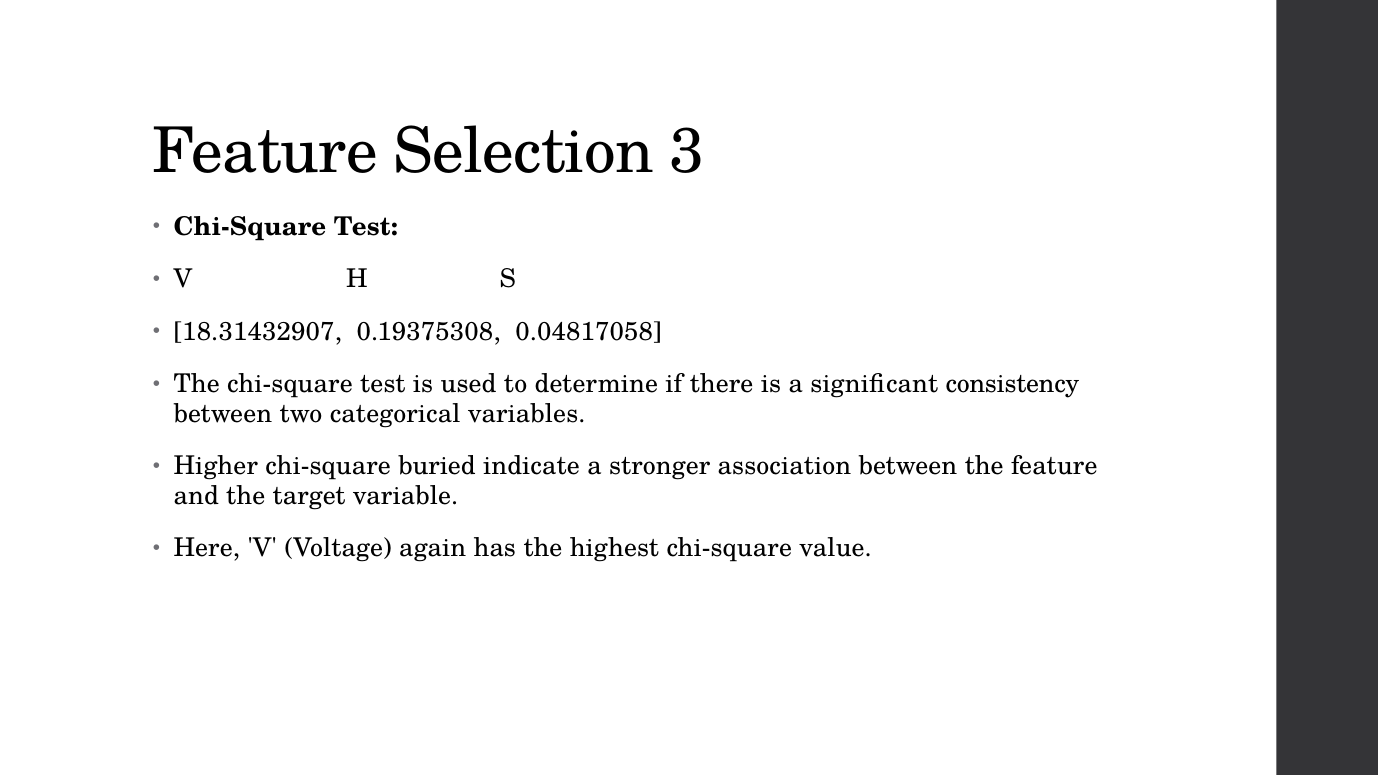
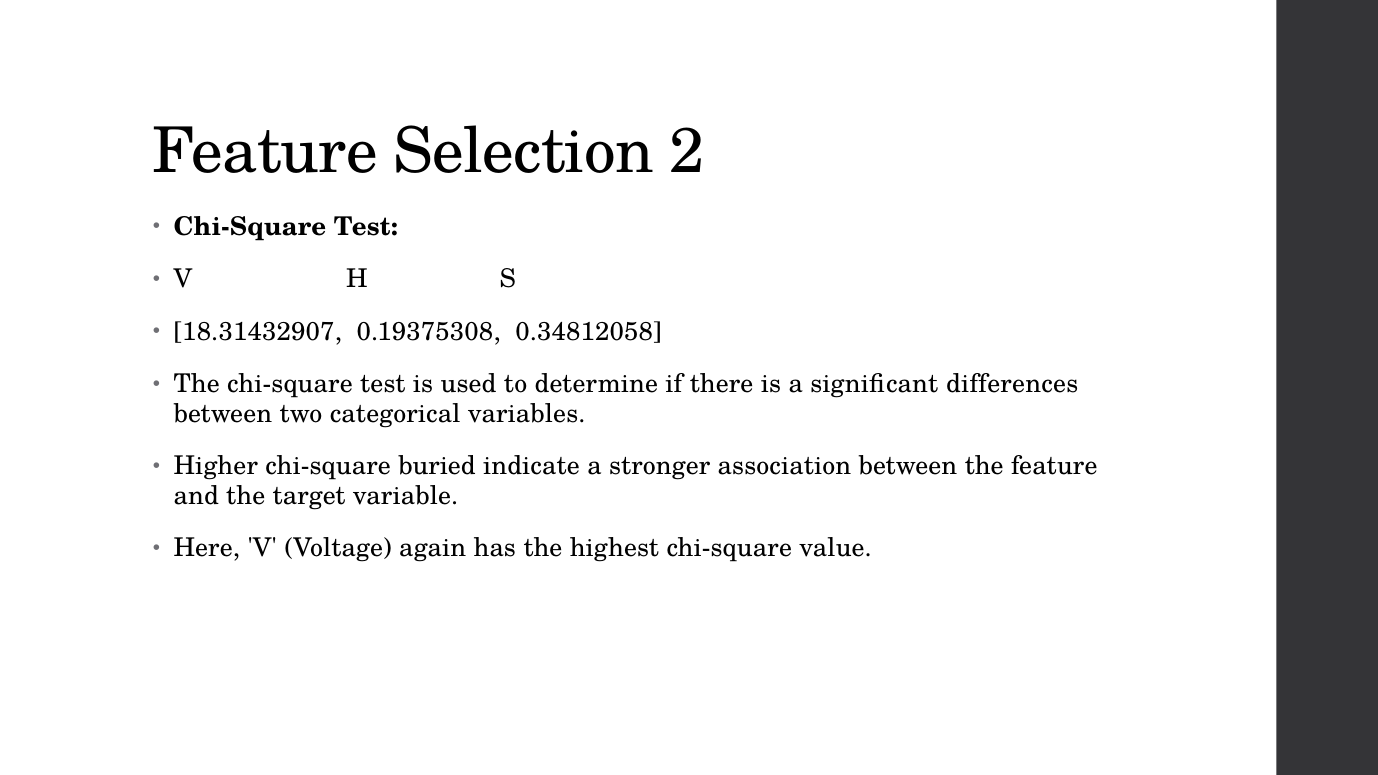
3: 3 -> 2
0.04817058: 0.04817058 -> 0.34812058
consistency: consistency -> differences
